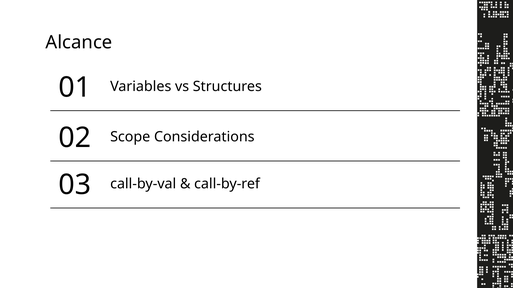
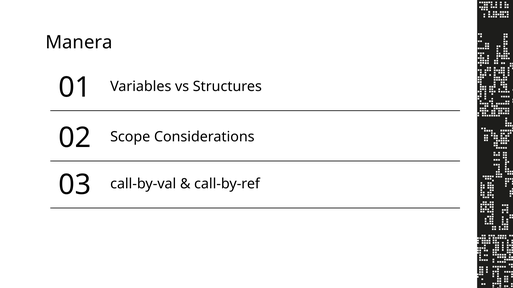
Alcance: Alcance -> Manera
